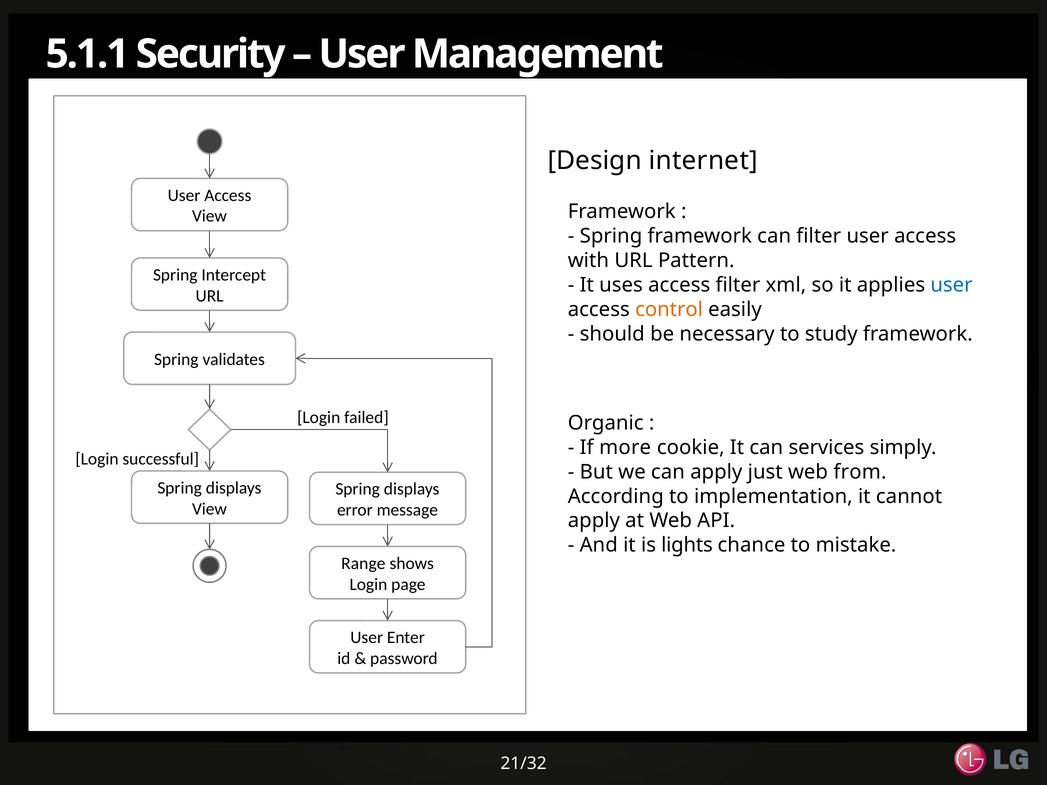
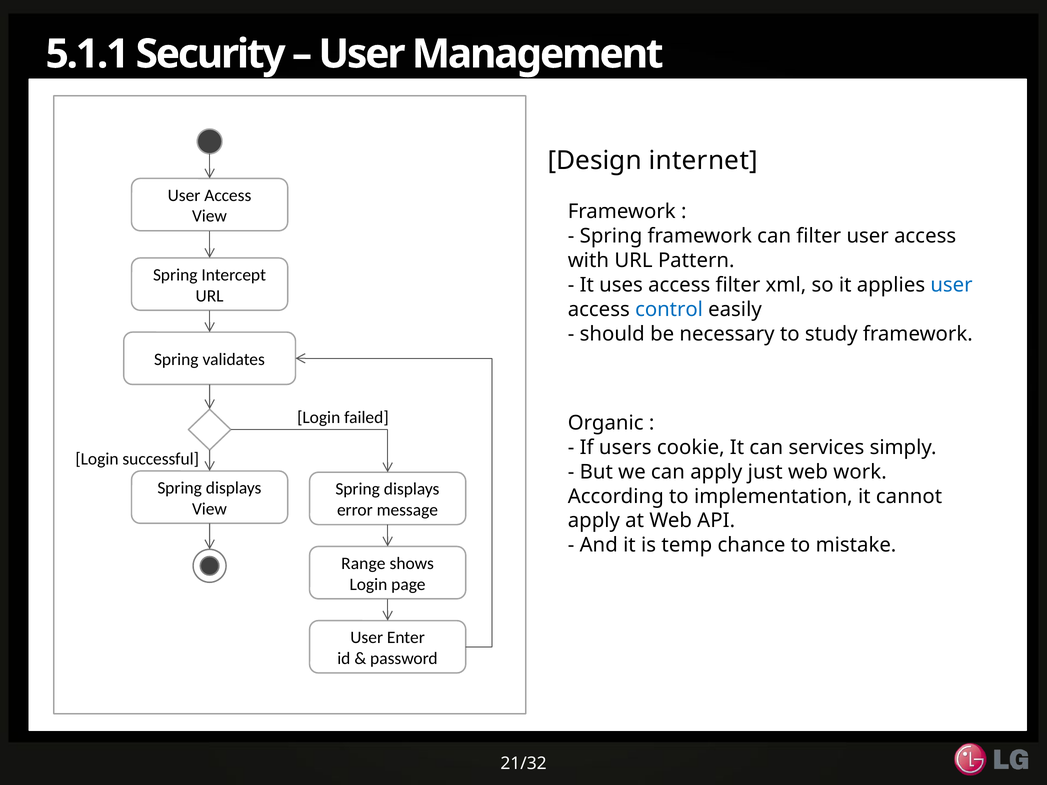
control colour: orange -> blue
more: more -> users
from: from -> work
lights: lights -> temp
